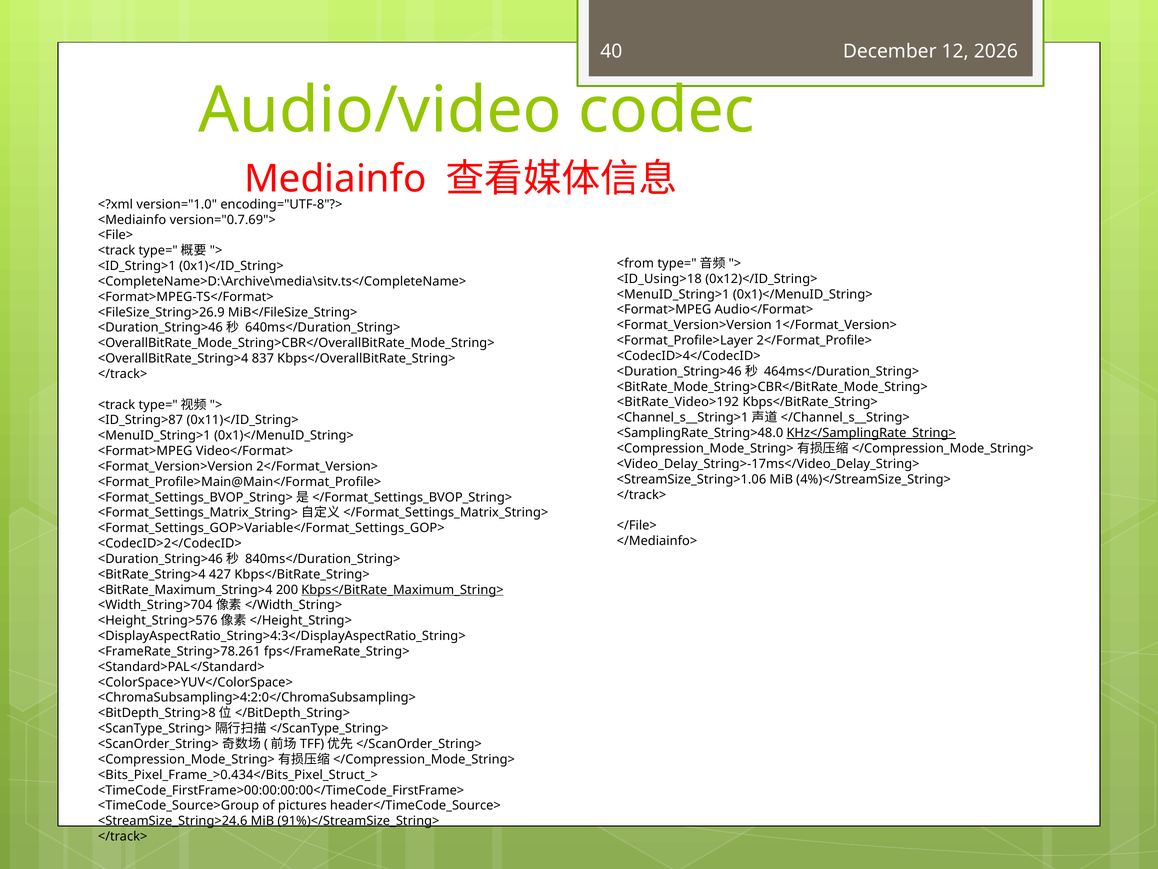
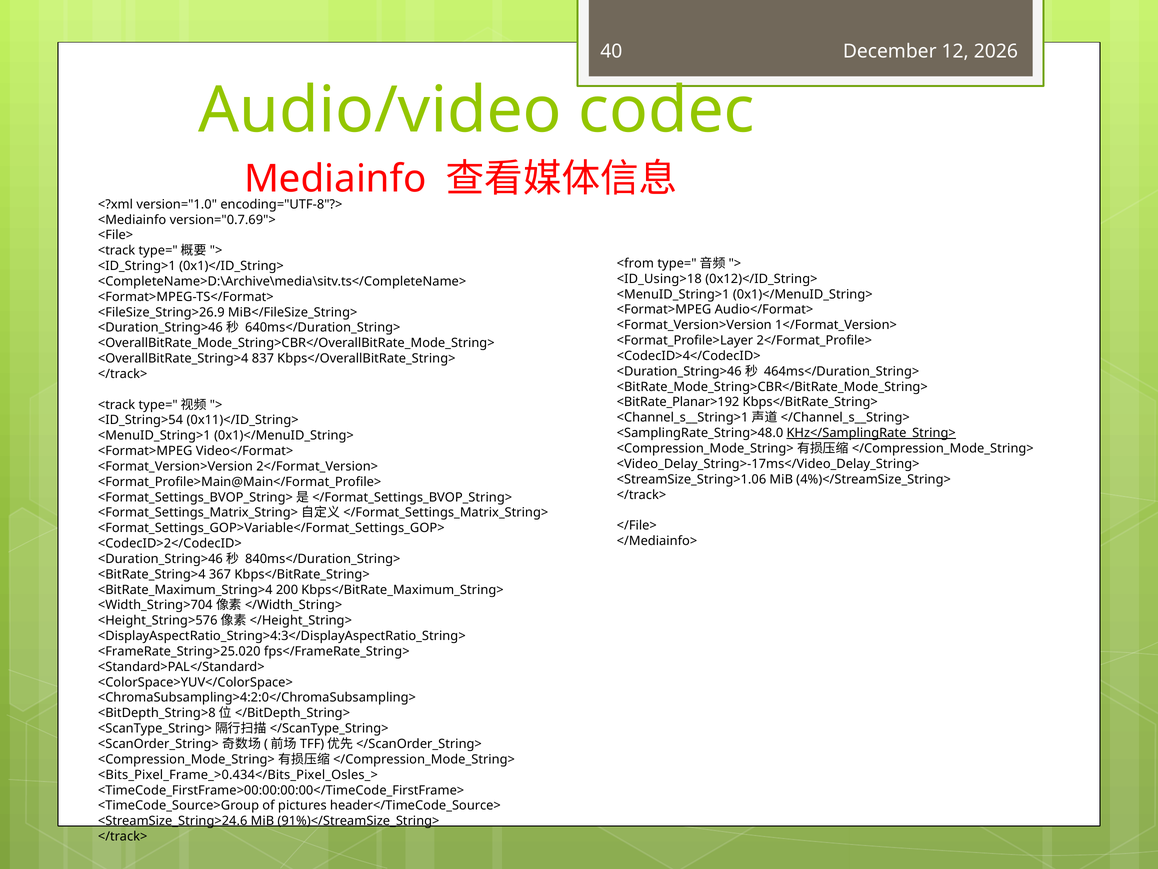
<BitRate_Video>192: <BitRate_Video>192 -> <BitRate_Planar>192
<ID_String>87: <ID_String>87 -> <ID_String>54
427: 427 -> 367
Kbps</BitRate_Maximum_String> underline: present -> none
<FrameRate_String>78.261: <FrameRate_String>78.261 -> <FrameRate_String>25.020
<Bits_Pixel_Frame_>0.434</Bits_Pixel_Struct_>: <Bits_Pixel_Frame_>0.434</Bits_Pixel_Struct_> -> <Bits_Pixel_Frame_>0.434</Bits_Pixel_Osles_>
